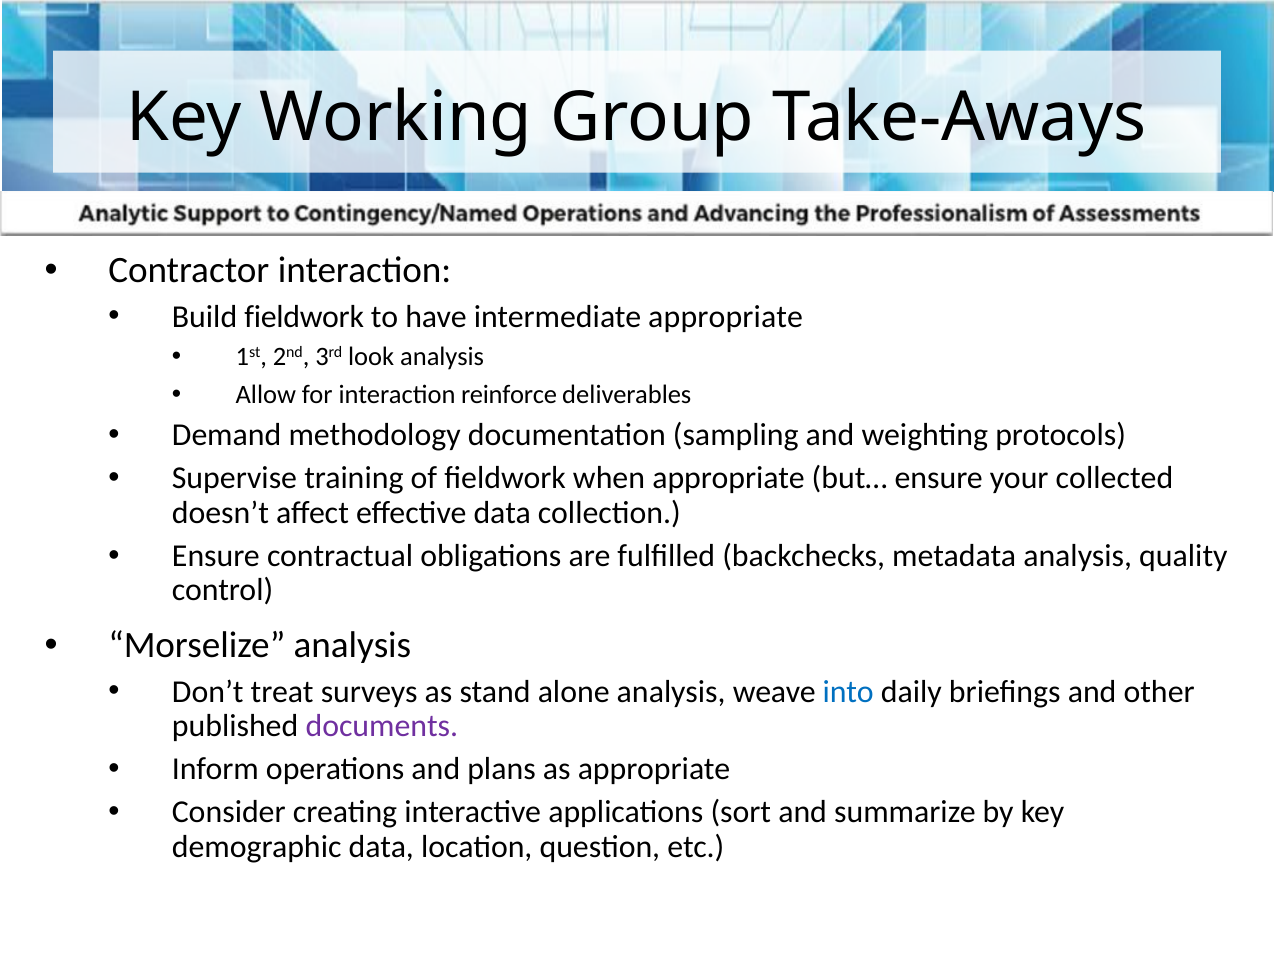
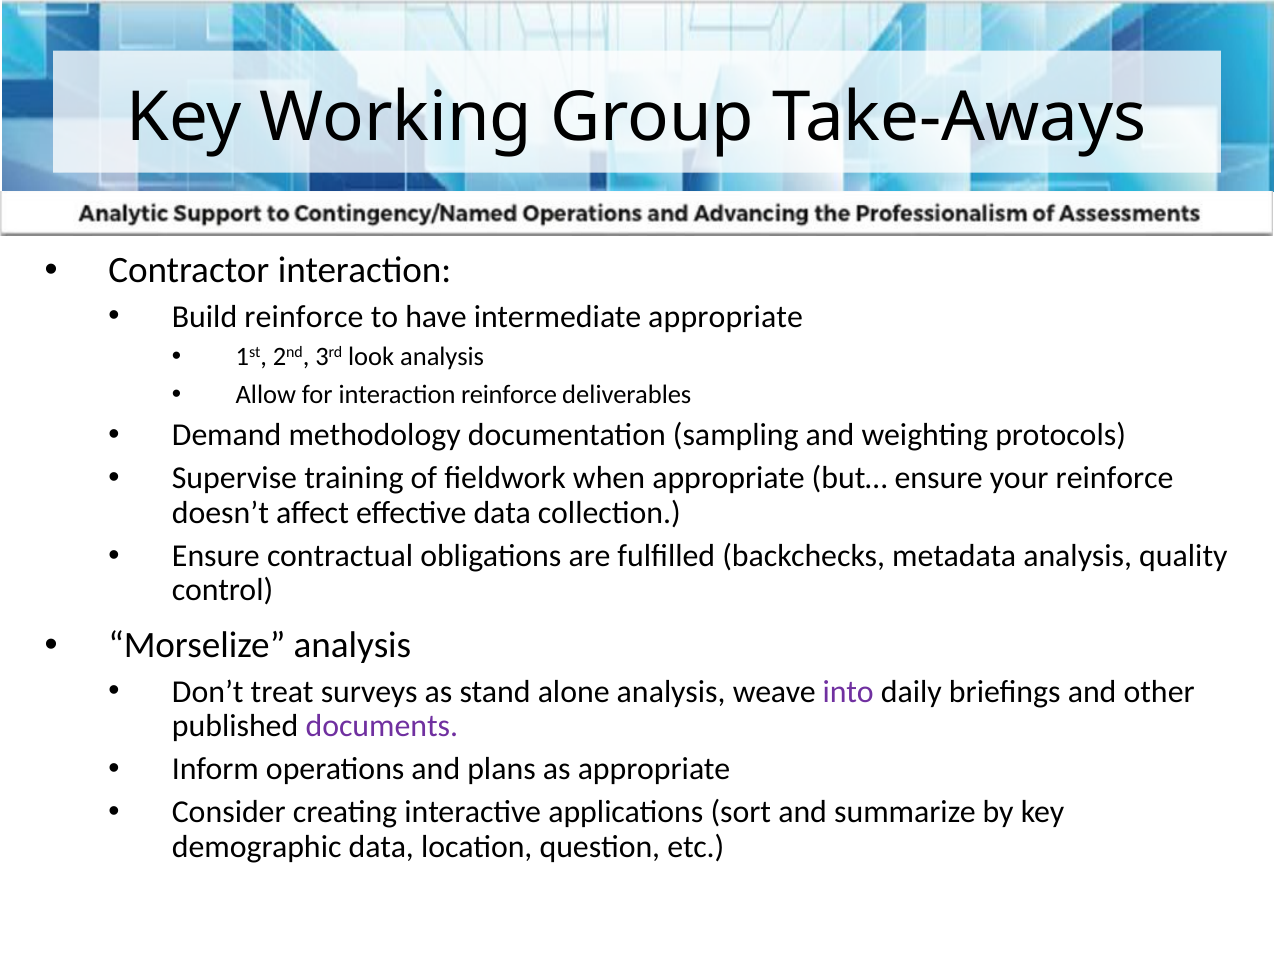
Build fieldwork: fieldwork -> reinforce
your collected: collected -> reinforce
into colour: blue -> purple
